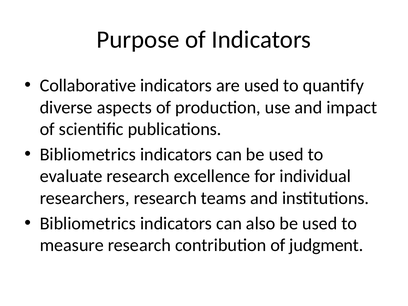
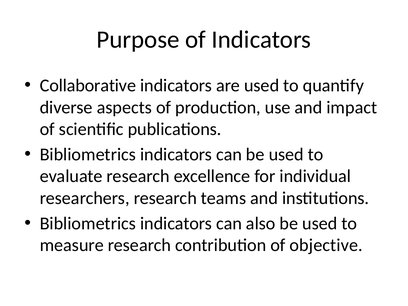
judgment: judgment -> objective
